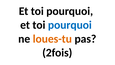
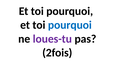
loues-tu colour: orange -> purple
